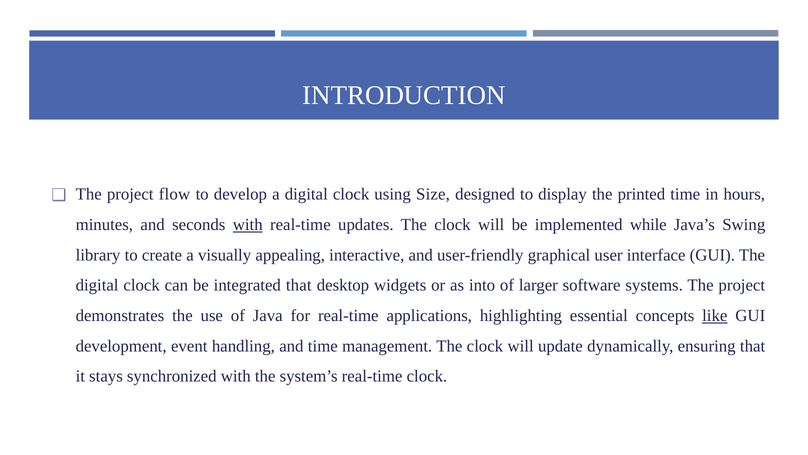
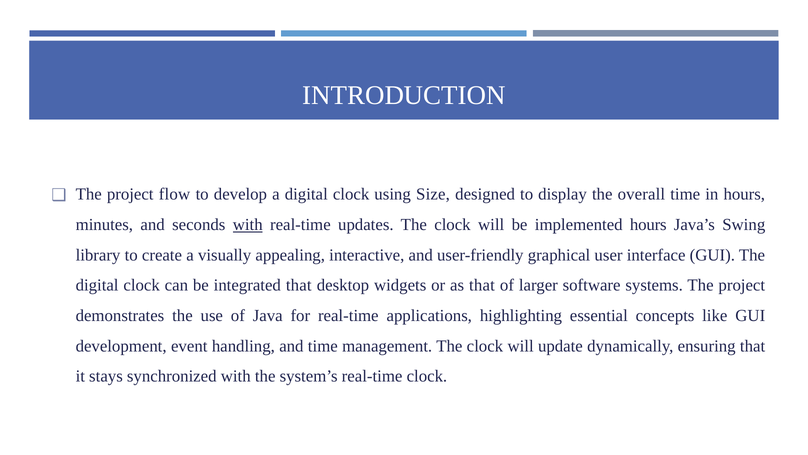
printed: printed -> overall
implemented while: while -> hours
as into: into -> that
like underline: present -> none
